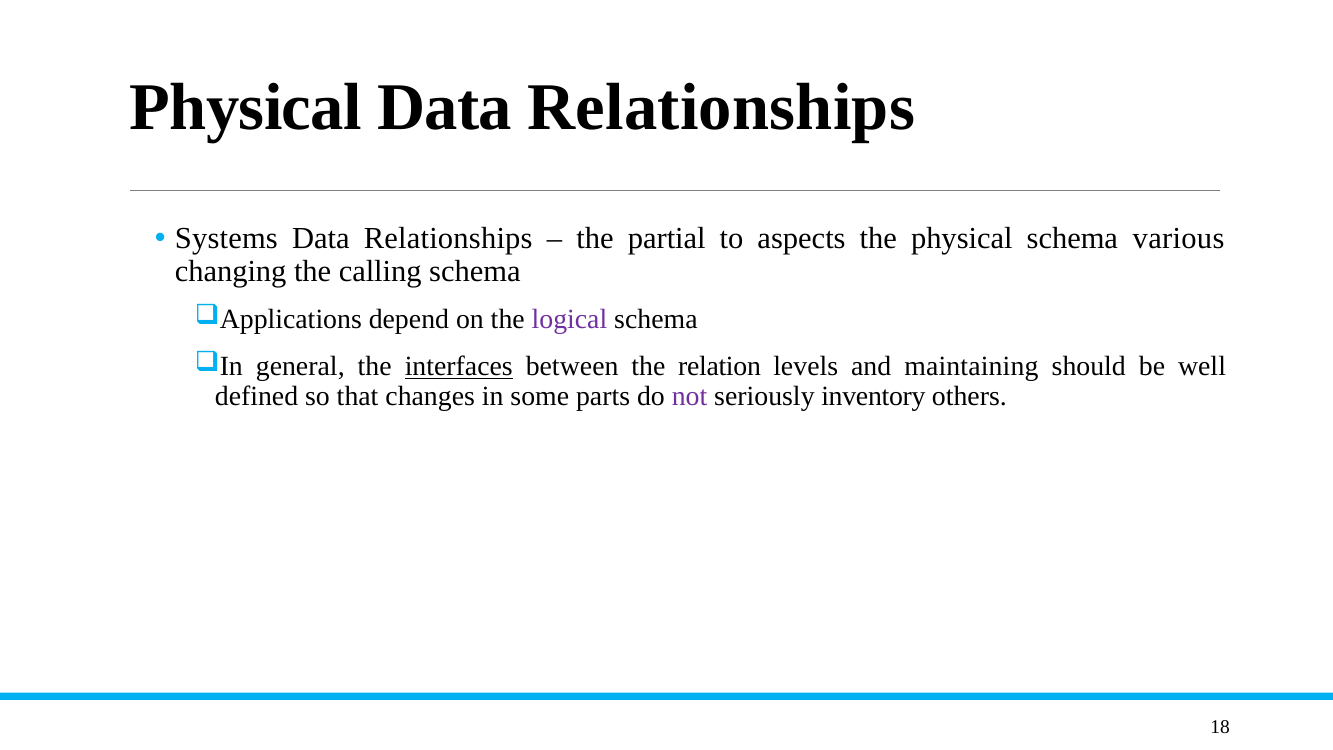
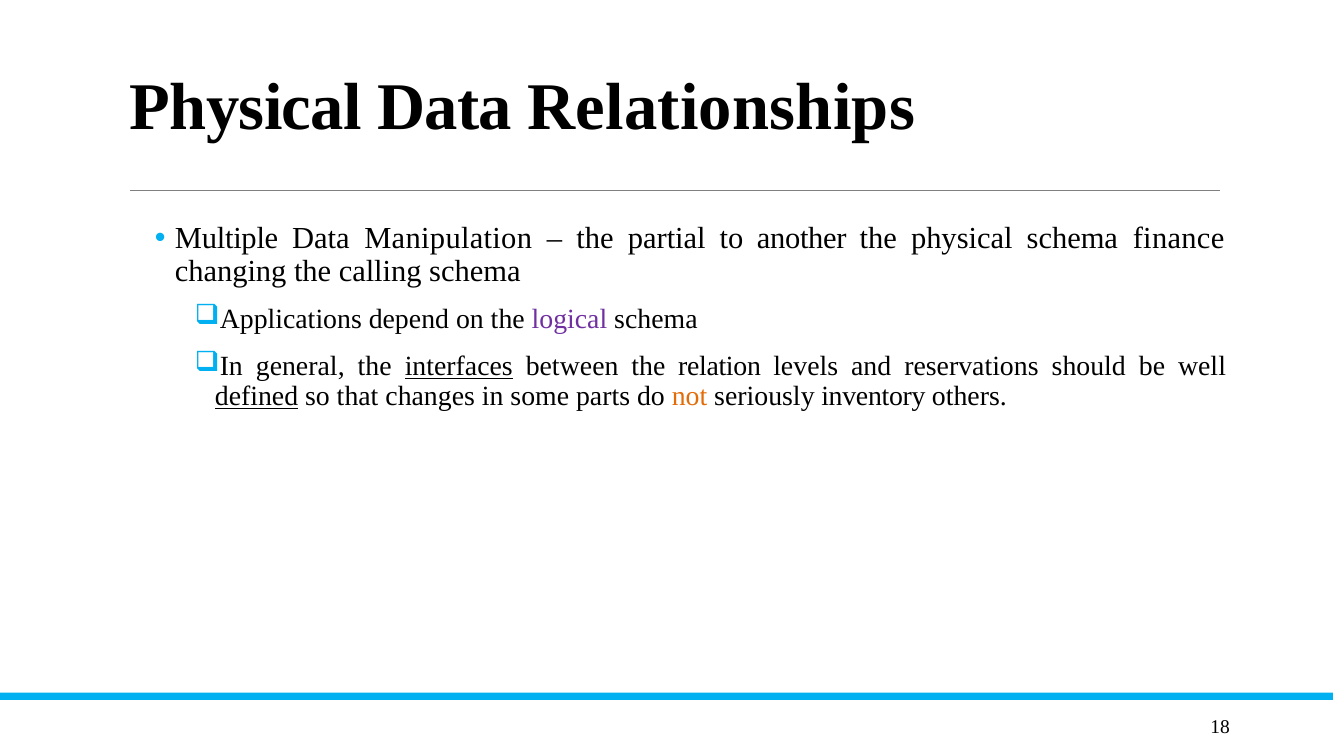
Systems: Systems -> Multiple
Relationships at (448, 239): Relationships -> Manipulation
aspects: aspects -> another
various: various -> finance
maintaining: maintaining -> reservations
defined underline: none -> present
not colour: purple -> orange
